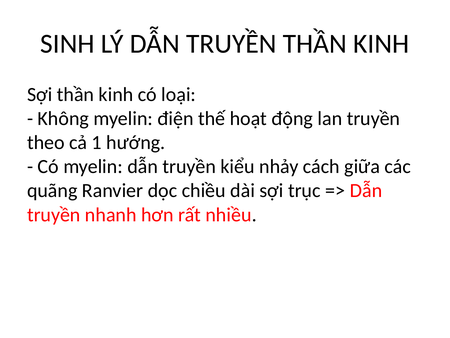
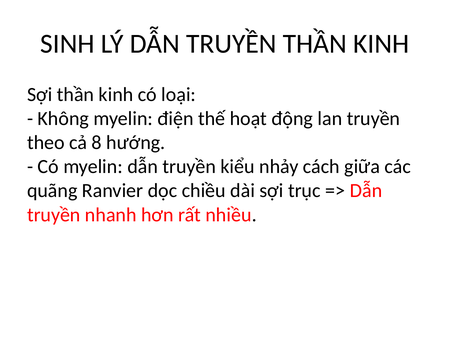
1: 1 -> 8
